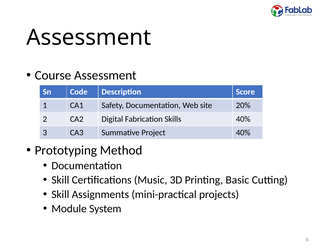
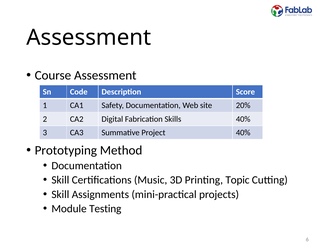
Basic: Basic -> Topic
System: System -> Testing
